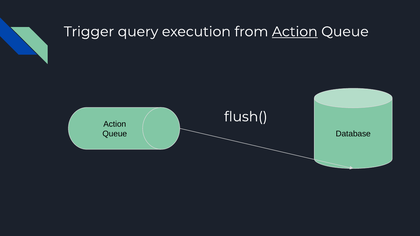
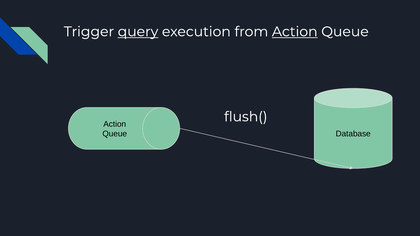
query underline: none -> present
